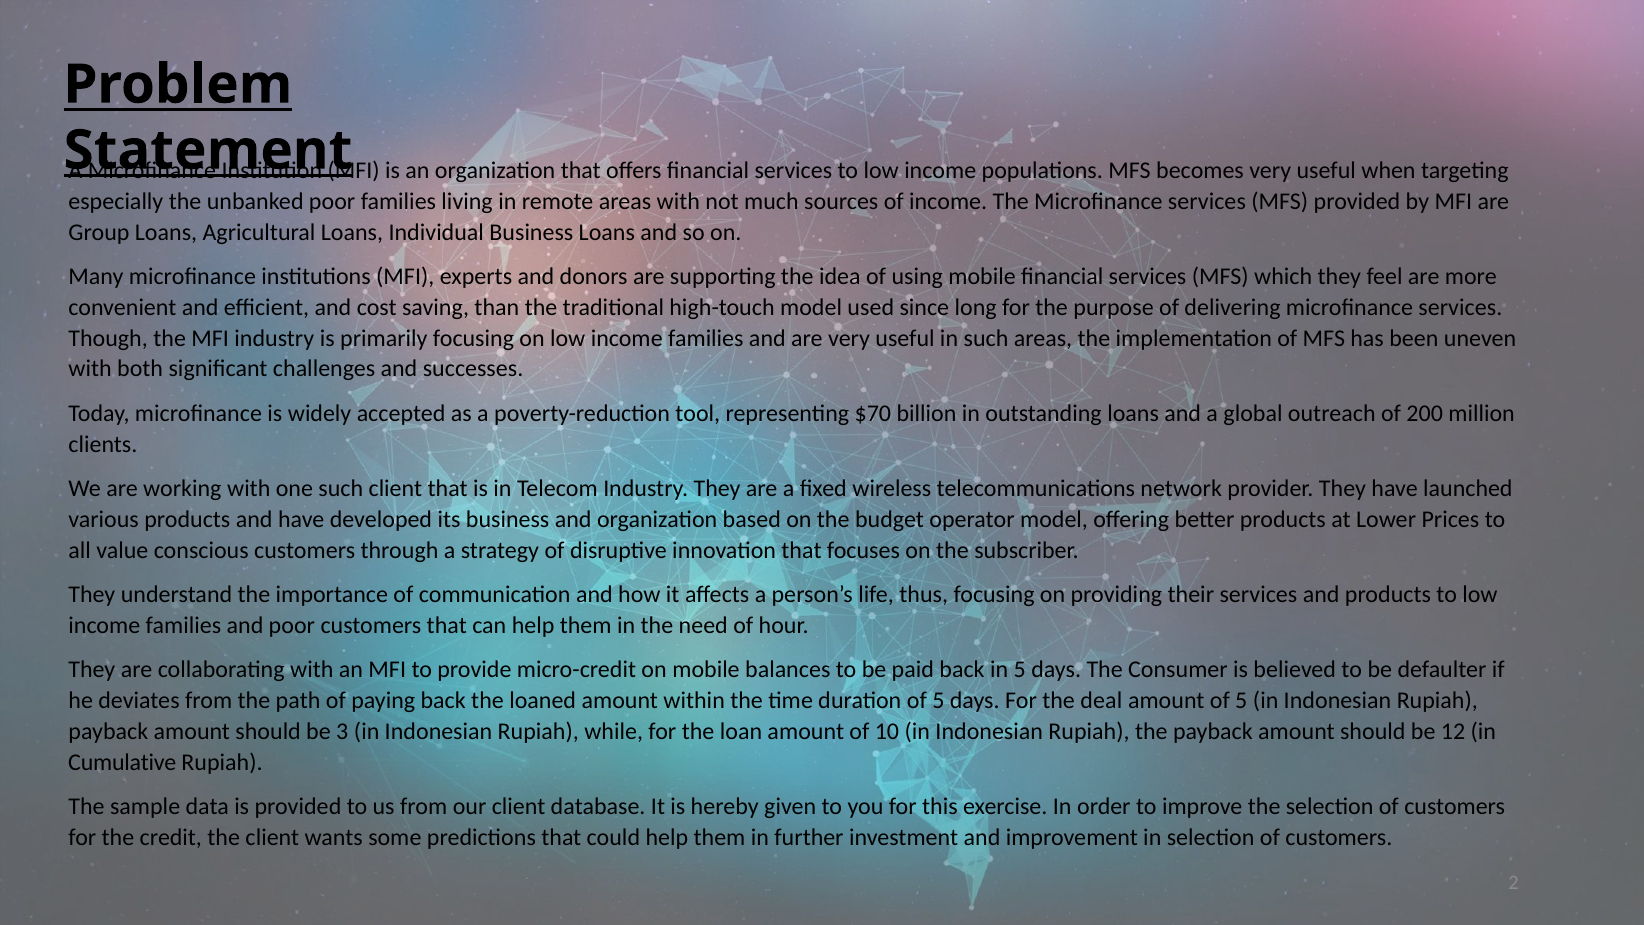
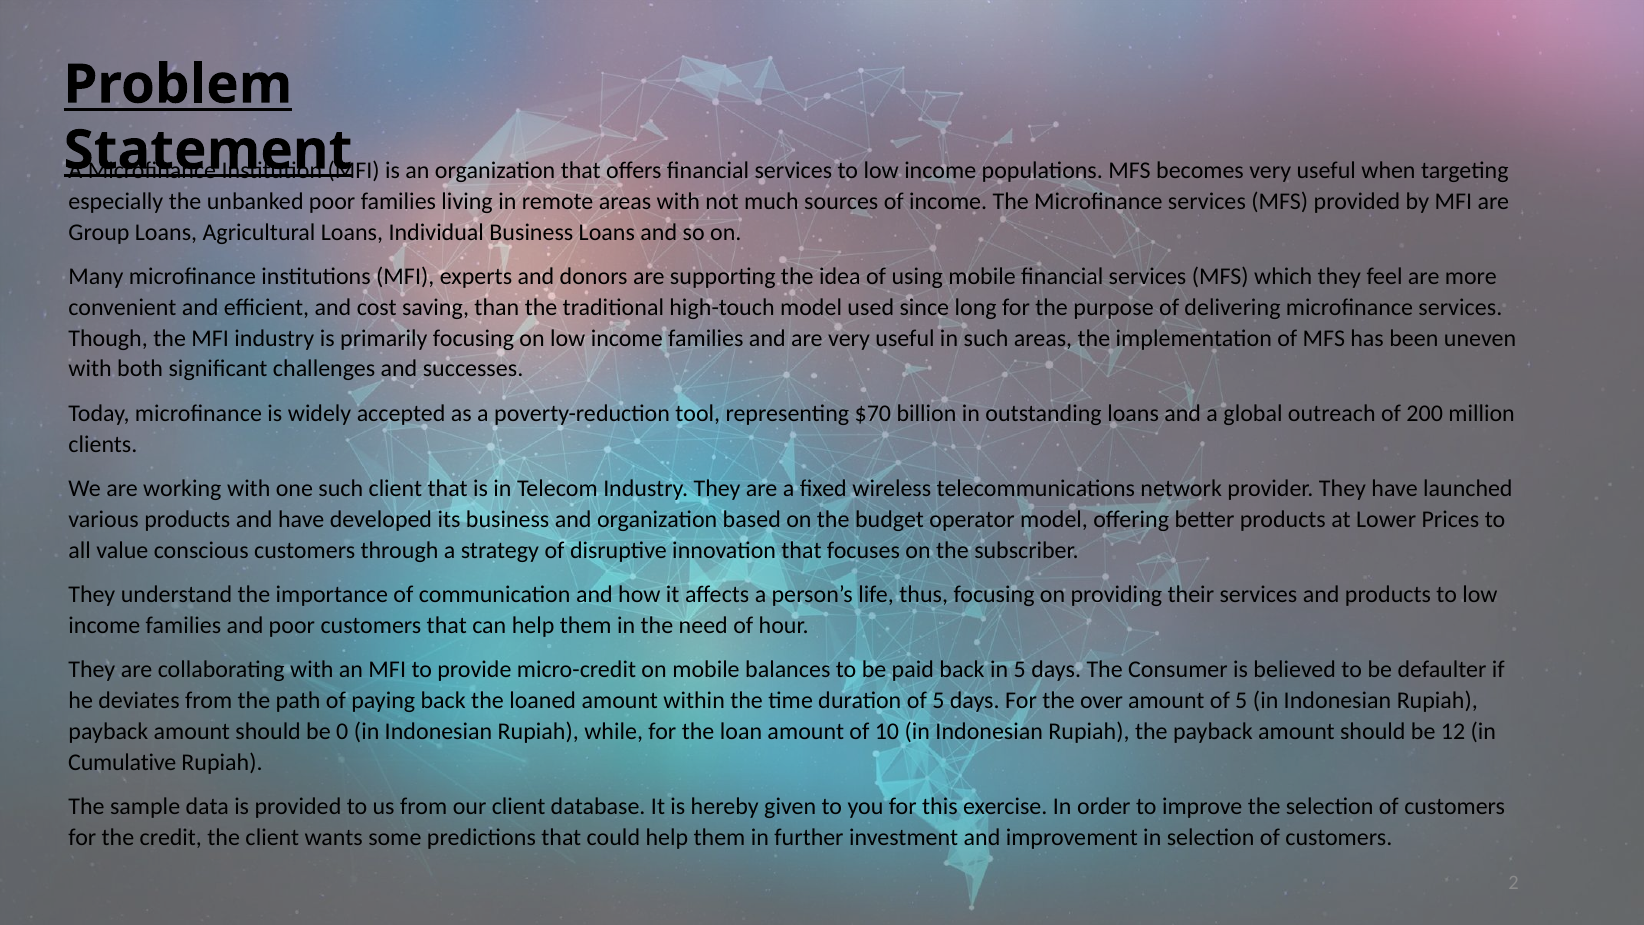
deal: deal -> over
3: 3 -> 0
